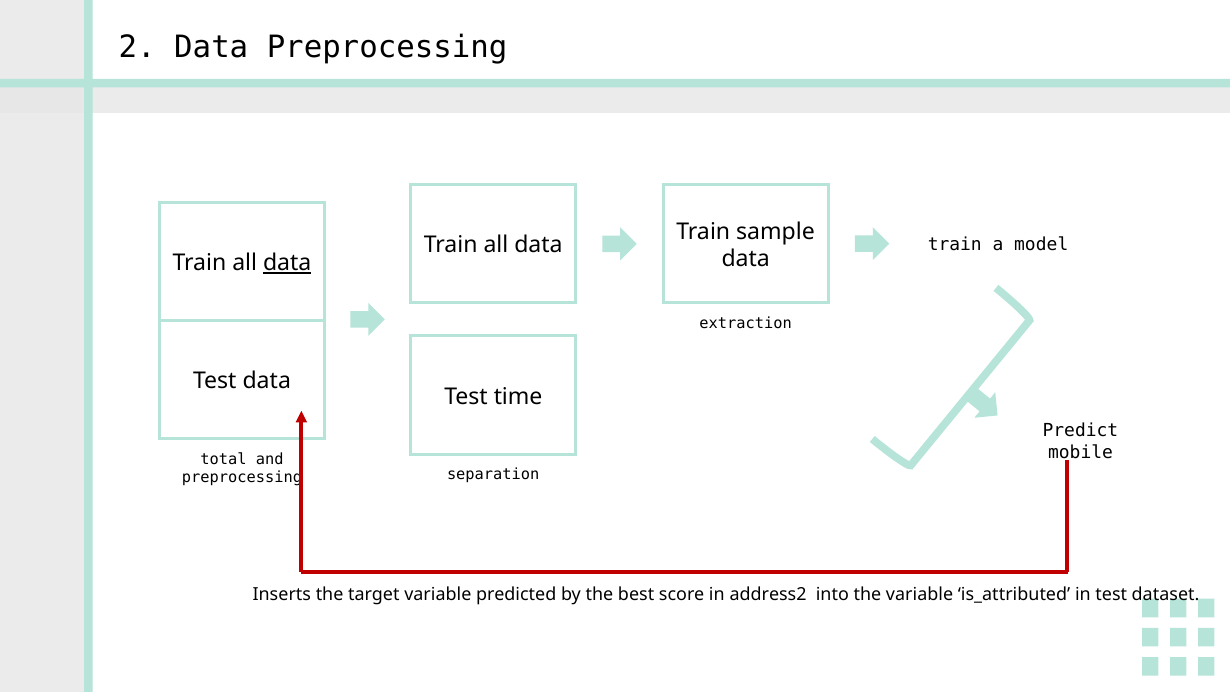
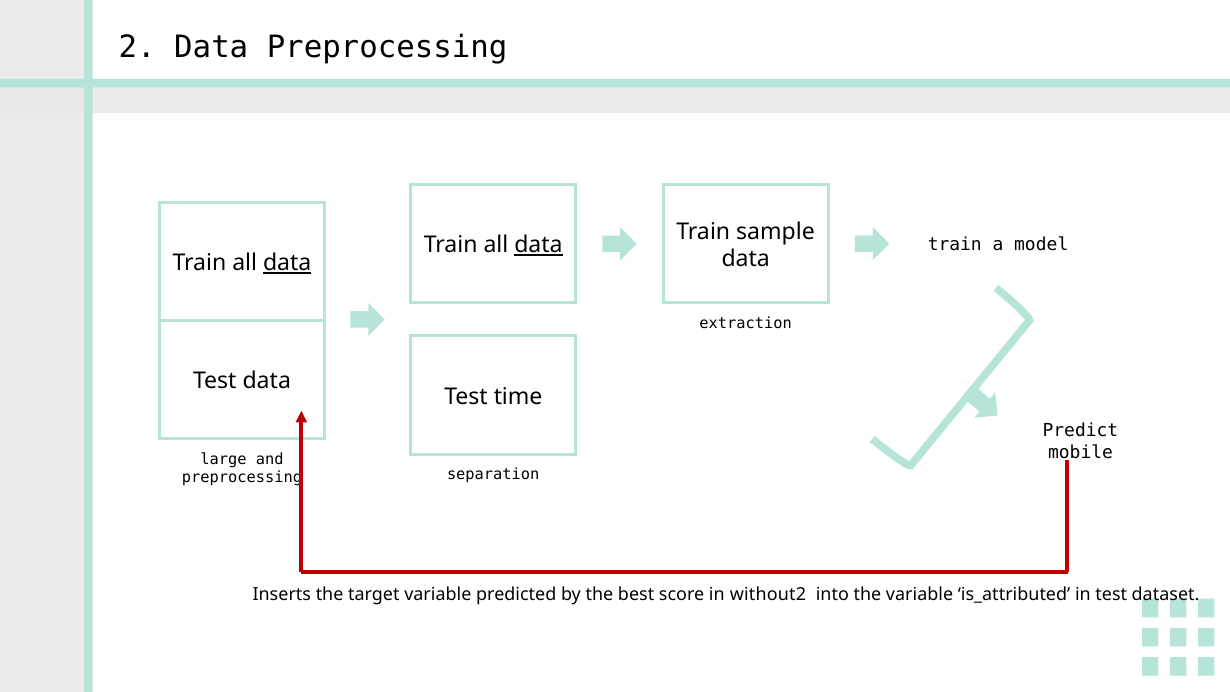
data at (538, 245) underline: none -> present
total: total -> large
address2: address2 -> without2
